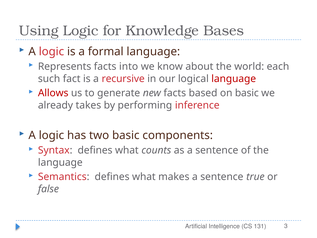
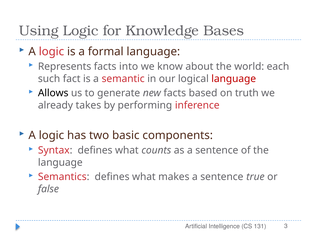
recursive: recursive -> semantic
Allows colour: red -> black
on basic: basic -> truth
